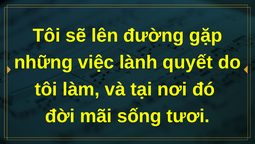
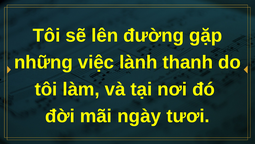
quyết: quyết -> thanh
sống: sống -> ngày
